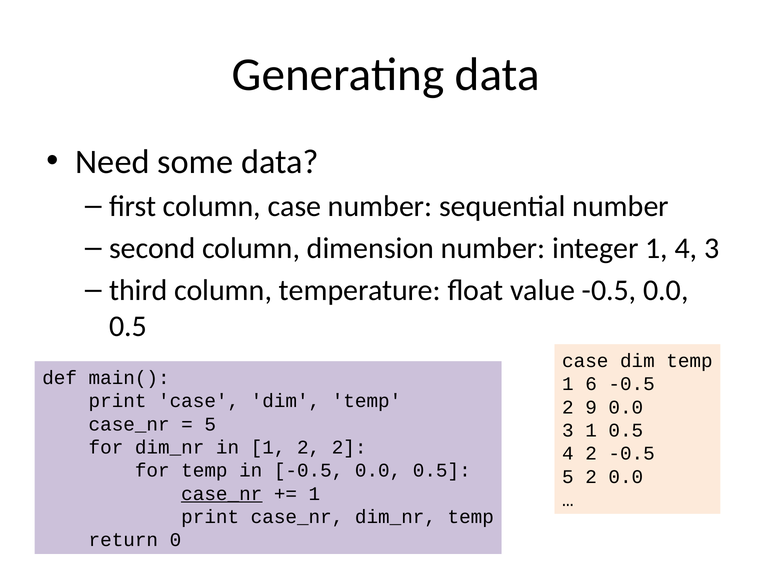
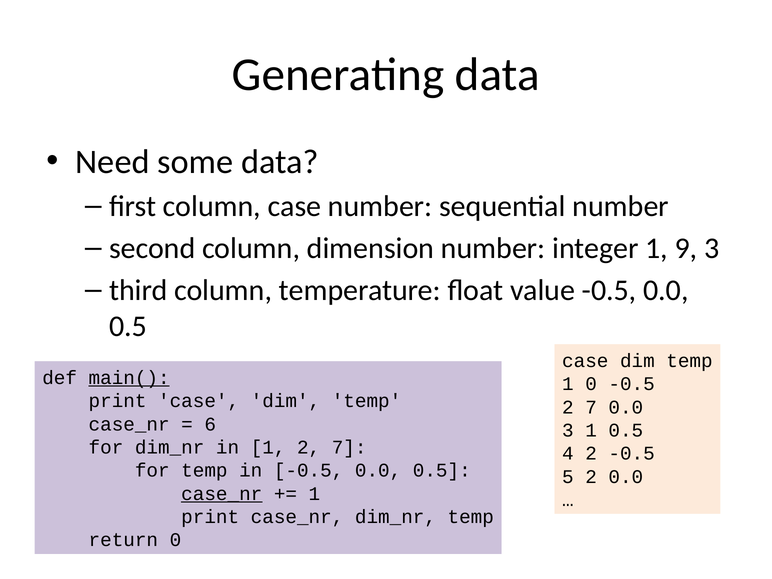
1 4: 4 -> 9
main( underline: none -> present
1 6: 6 -> 0
9 at (591, 407): 9 -> 7
5 at (210, 424): 5 -> 6
1 2 2: 2 -> 7
